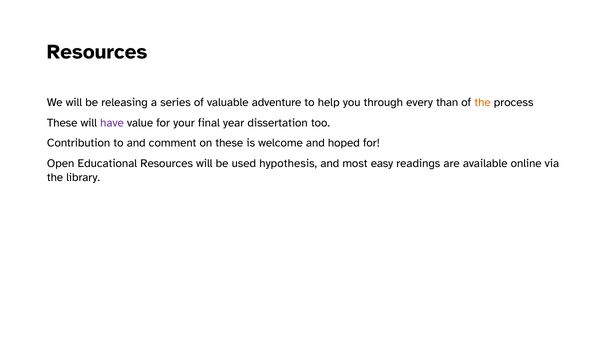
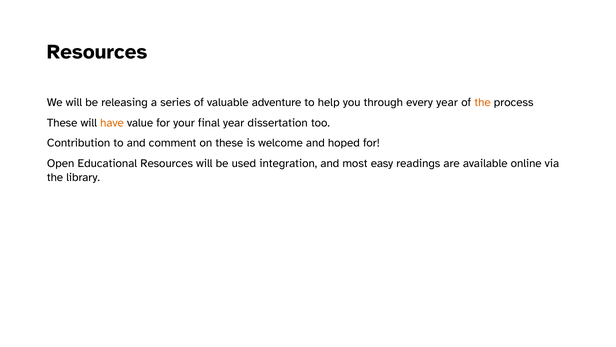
every than: than -> year
have colour: purple -> orange
hypothesis: hypothesis -> integration
